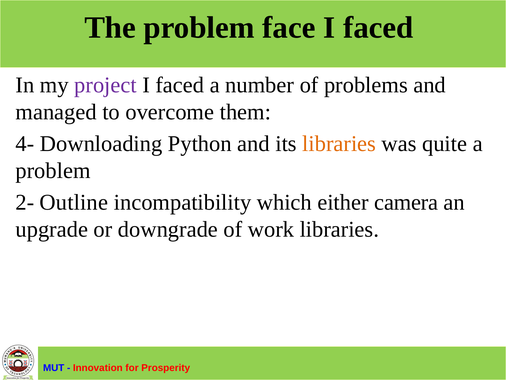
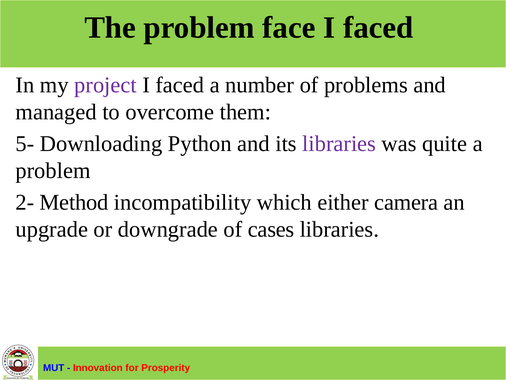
4-: 4- -> 5-
libraries at (339, 144) colour: orange -> purple
Outline: Outline -> Method
work: work -> cases
